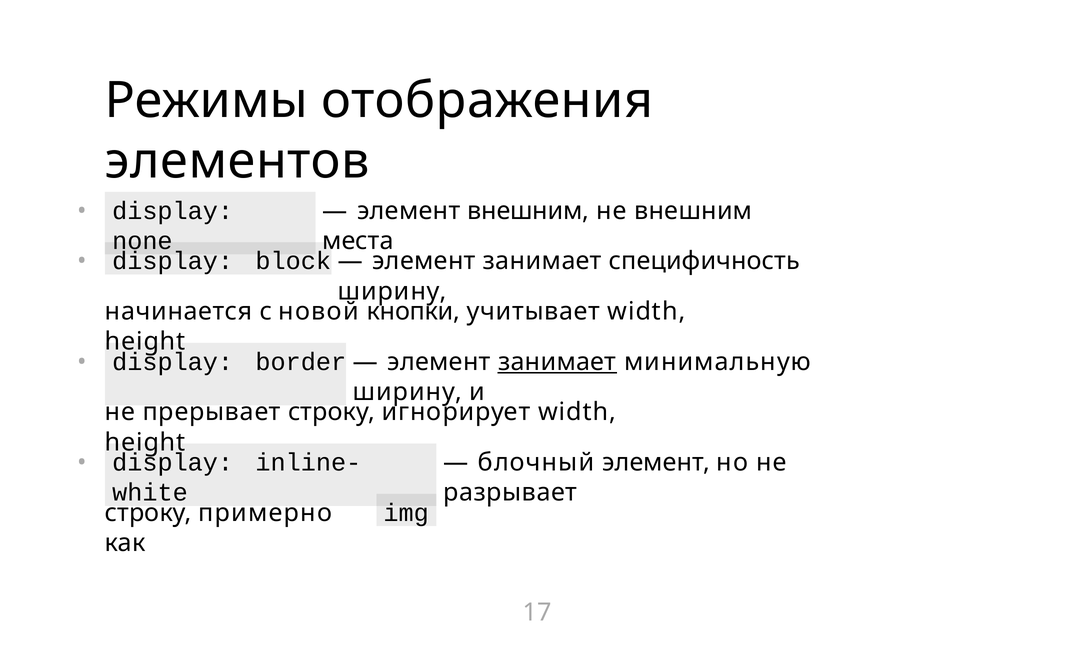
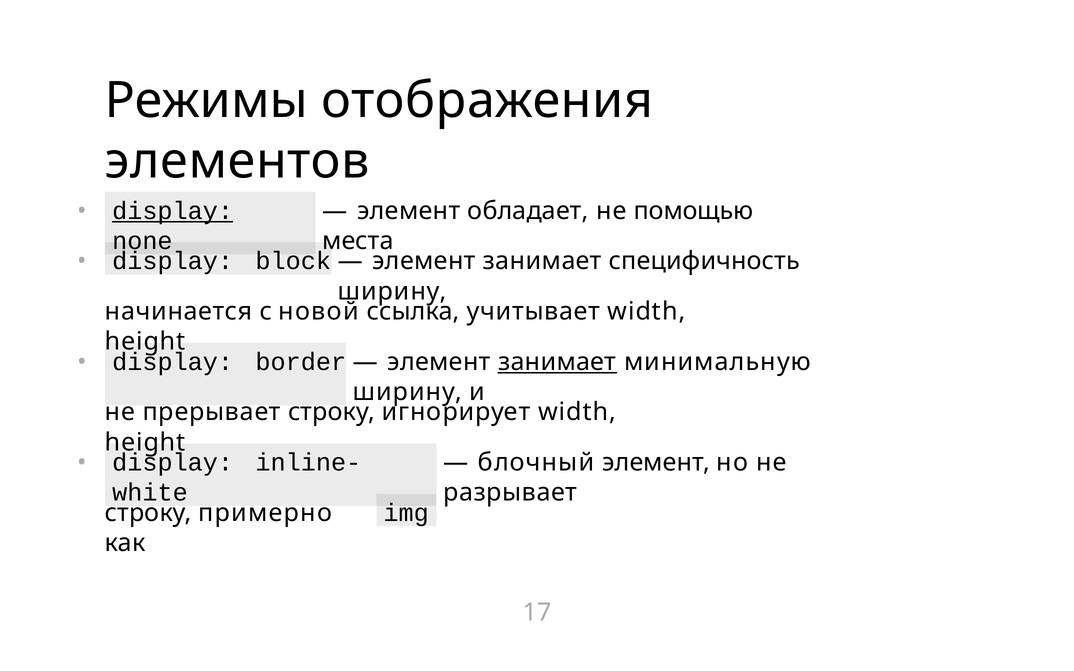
display at (173, 211) underline: none -> present
элемент внешним: внешним -> обладает
не внешним: внешним -> помощью
кнопки: кнопки -> ссылка
